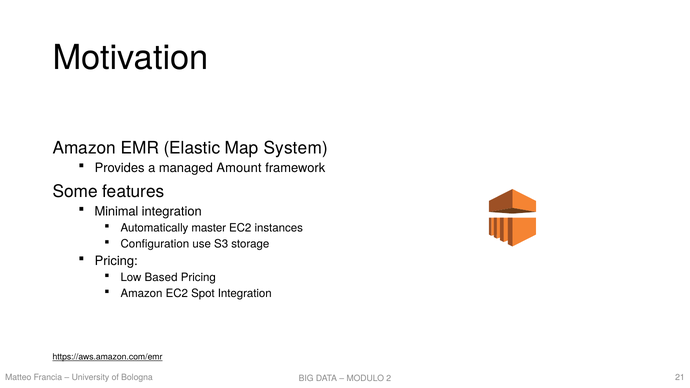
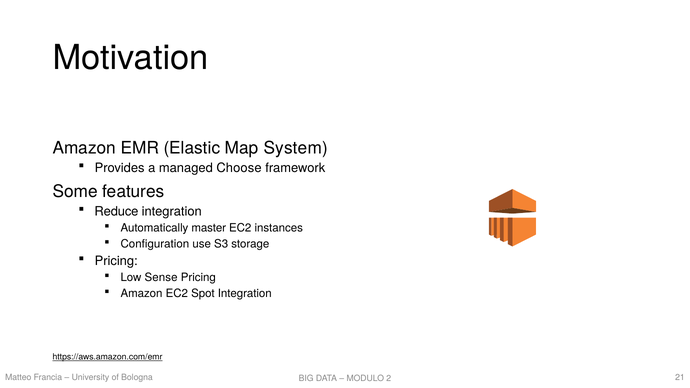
Amount: Amount -> Choose
Minimal: Minimal -> Reduce
Based: Based -> Sense
